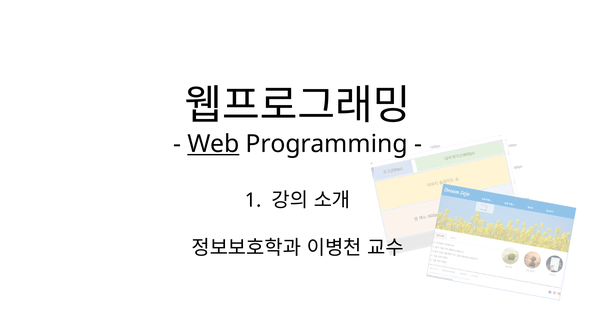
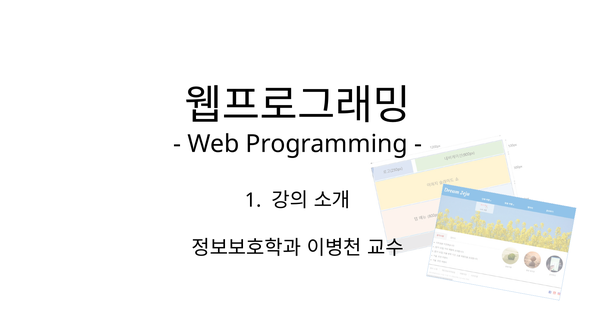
Web underline: present -> none
